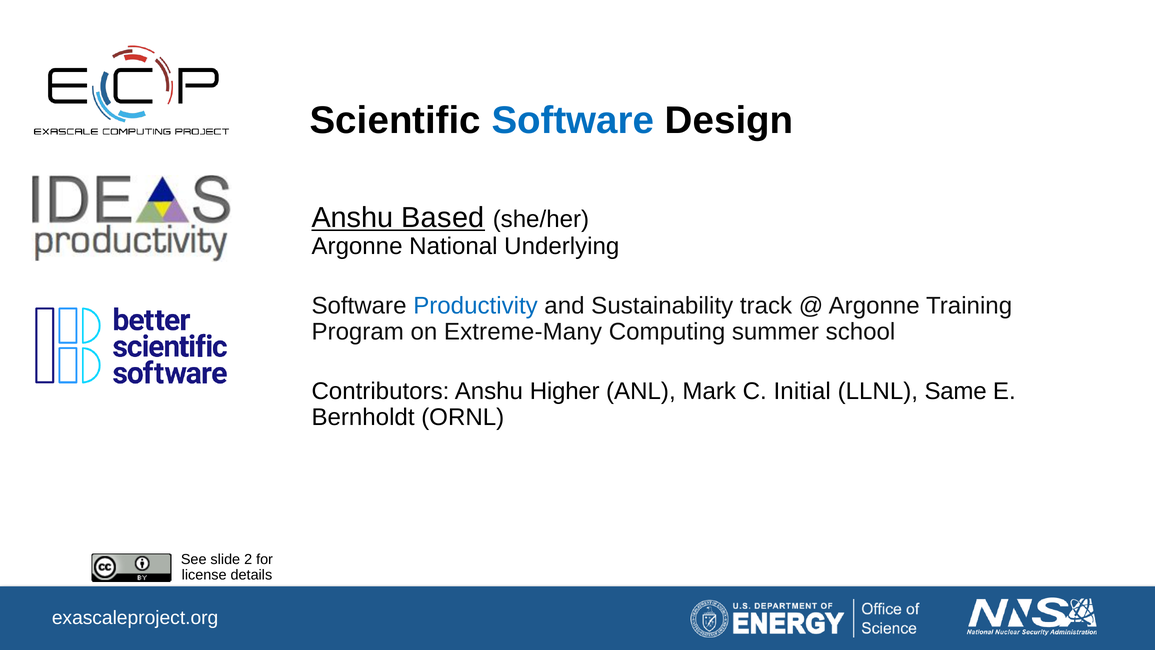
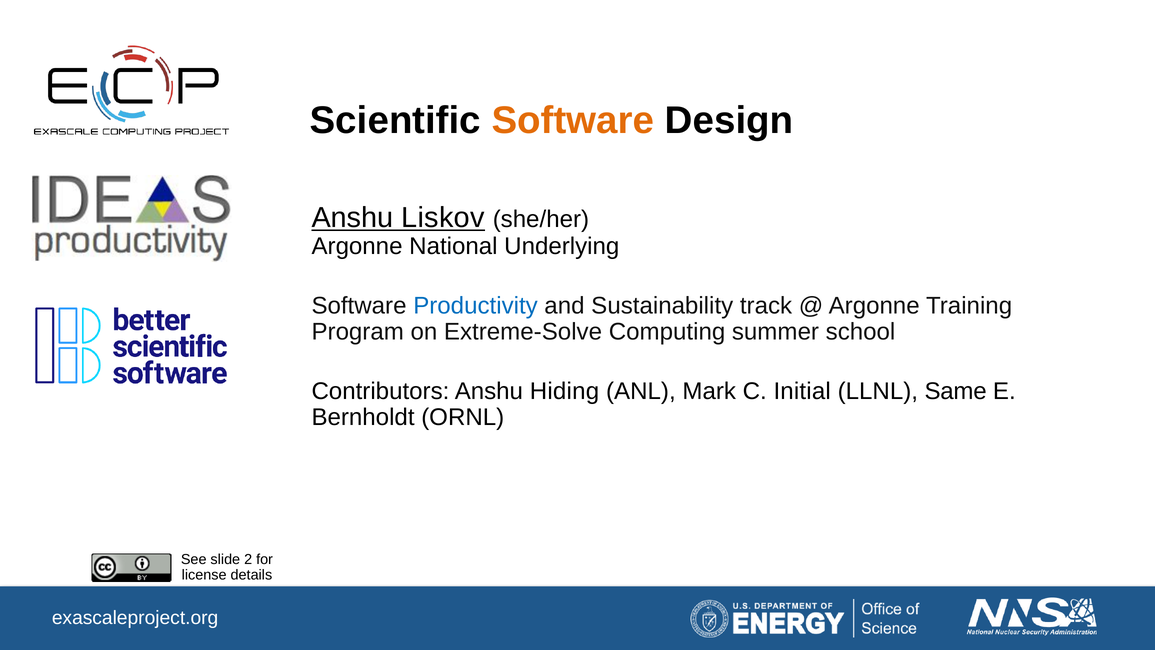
Software at (573, 120) colour: blue -> orange
Based: Based -> Liskov
Extreme-Many: Extreme-Many -> Extreme-Solve
Higher: Higher -> Hiding
